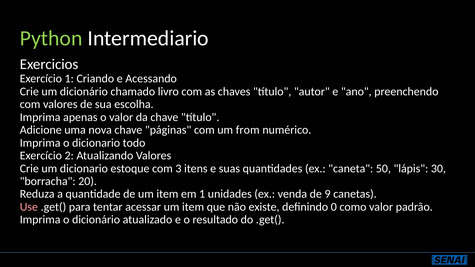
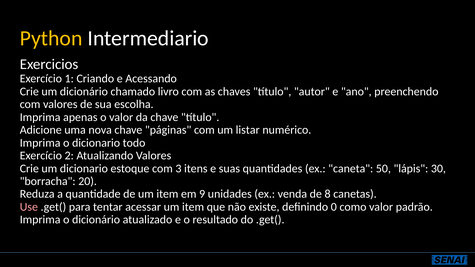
Python colour: light green -> yellow
from: from -> listar
em 1: 1 -> 9
9: 9 -> 8
